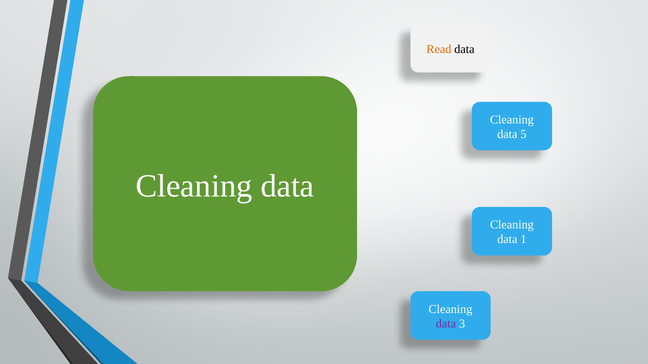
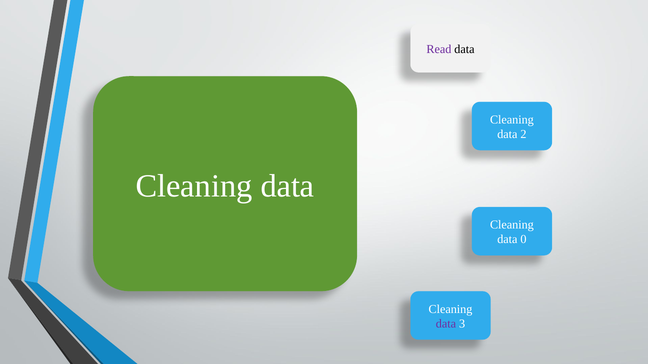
Read colour: orange -> purple
5: 5 -> 2
1: 1 -> 0
